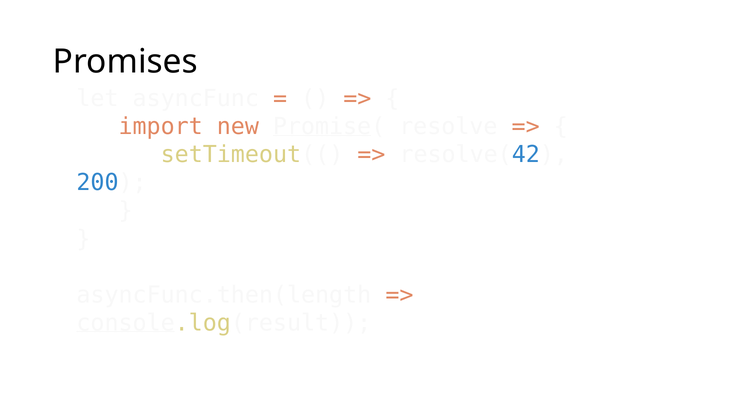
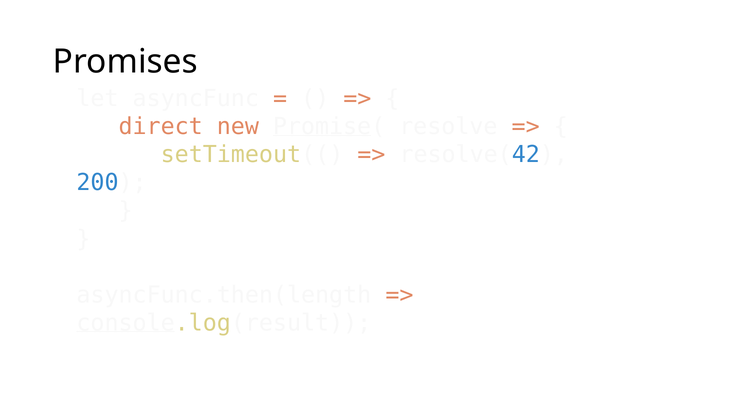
import: import -> direct
